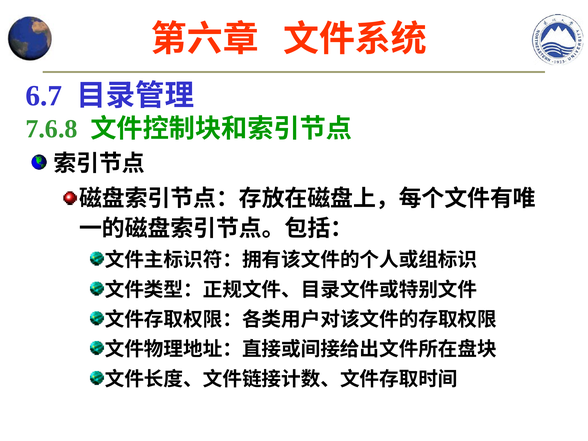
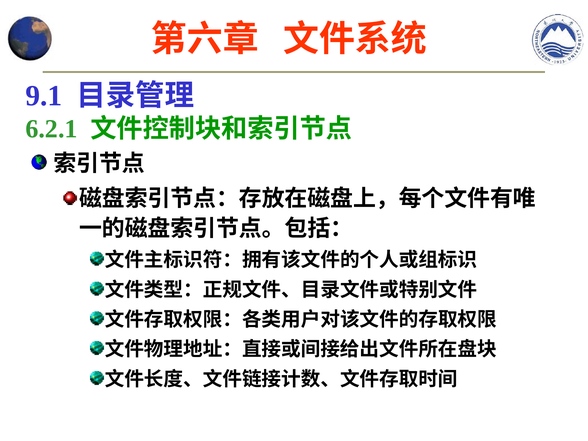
6.7: 6.7 -> 9.1
7.6.8: 7.6.8 -> 6.2.1
